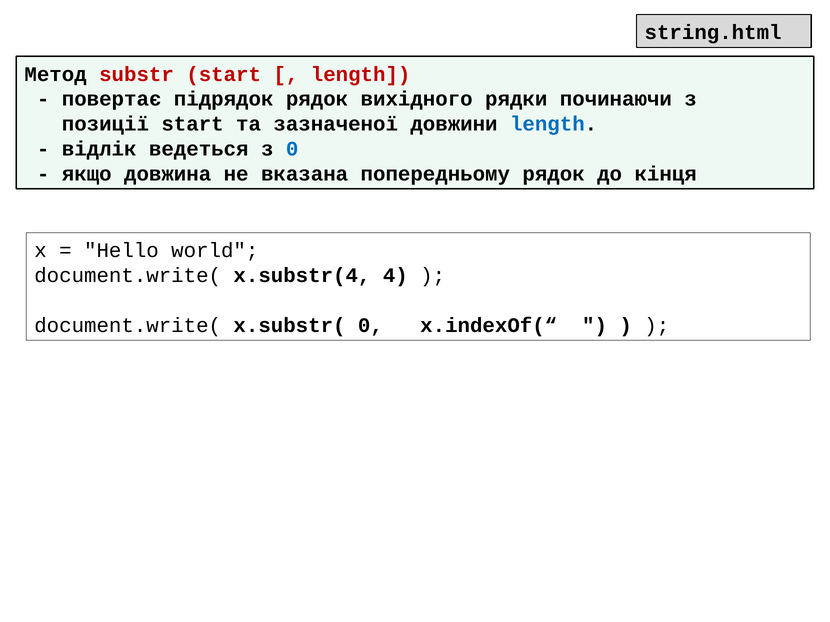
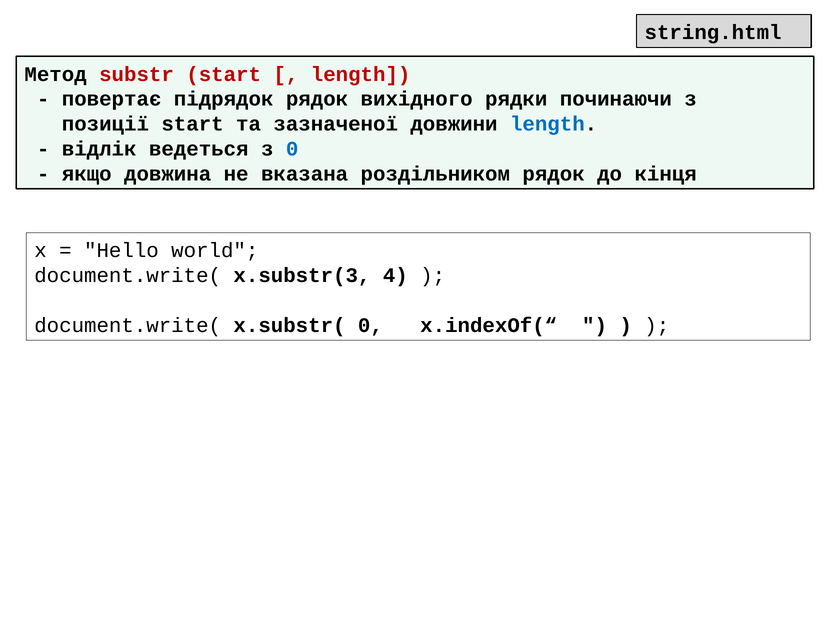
попередньому: попередньому -> роздільником
x.substr(4: x.substr(4 -> x.substr(3
